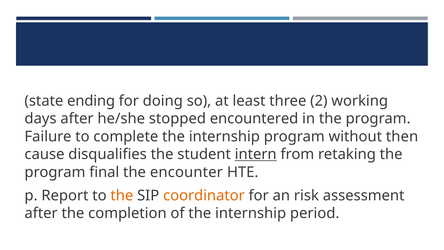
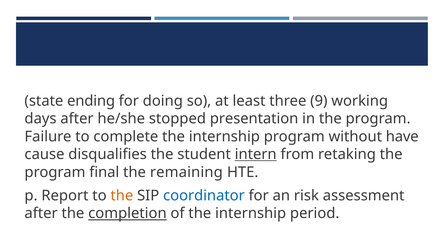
2: 2 -> 9
encountered: encountered -> presentation
then: then -> have
encounter: encounter -> remaining
coordinator colour: orange -> blue
completion underline: none -> present
